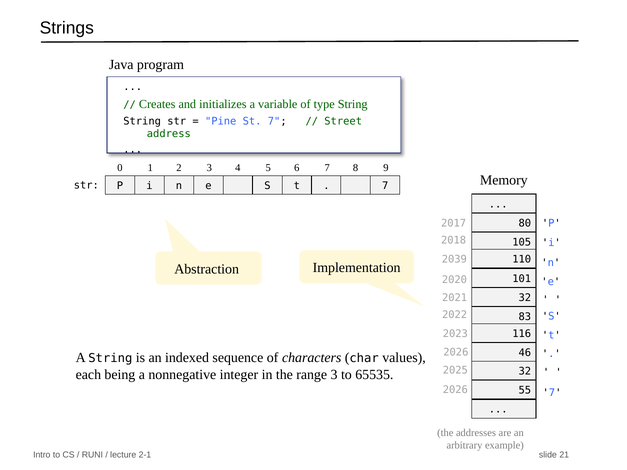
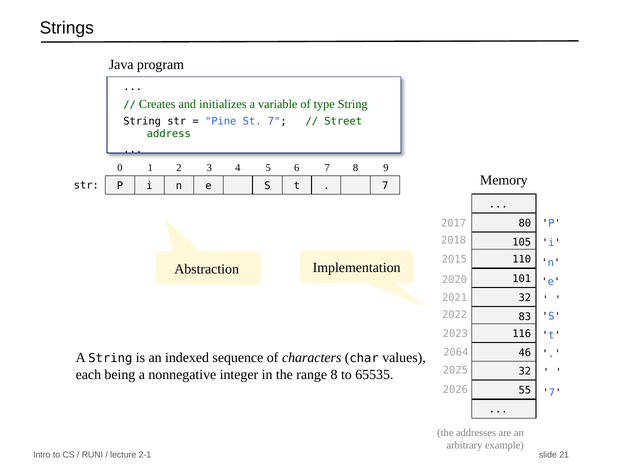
2039: 2039 -> 2015
2026 at (456, 352): 2026 -> 2064
range 3: 3 -> 8
